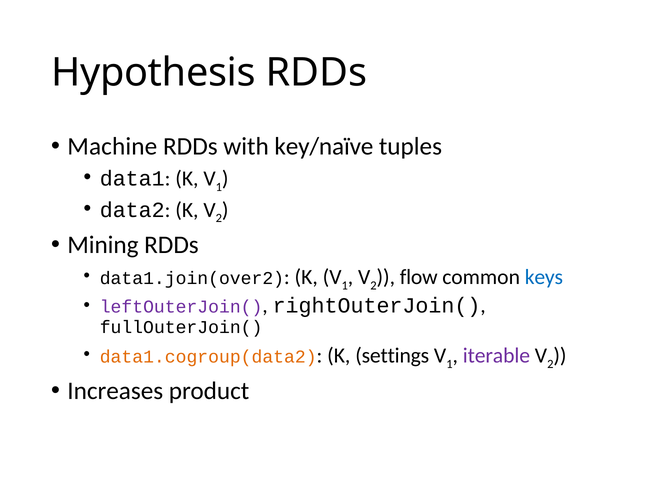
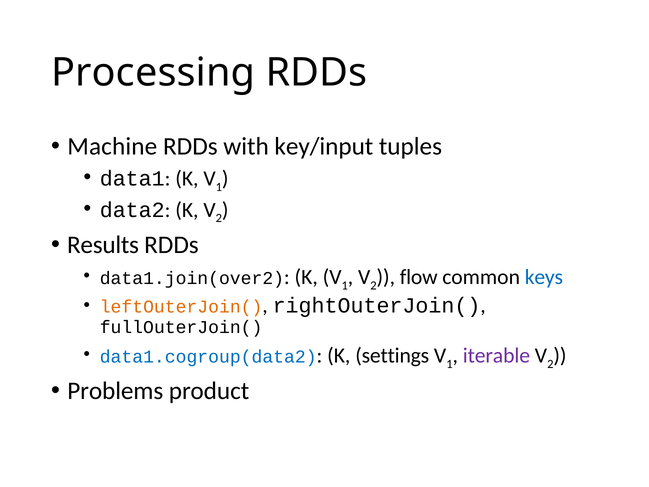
Hypothesis: Hypothesis -> Processing
key/naïve: key/naïve -> key/input
Mining: Mining -> Results
leftOuterJoin( colour: purple -> orange
data1.cogroup(data2 colour: orange -> blue
Increases: Increases -> Problems
